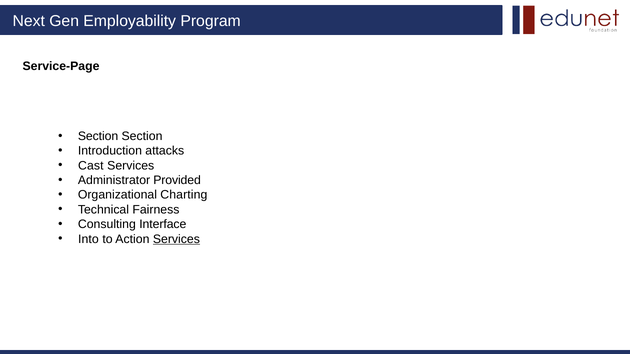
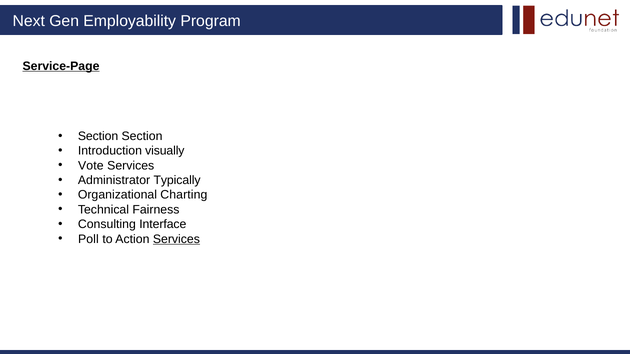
Service-Page underline: none -> present
attacks: attacks -> visually
Cast: Cast -> Vote
Provided: Provided -> Typically
Into: Into -> Poll
